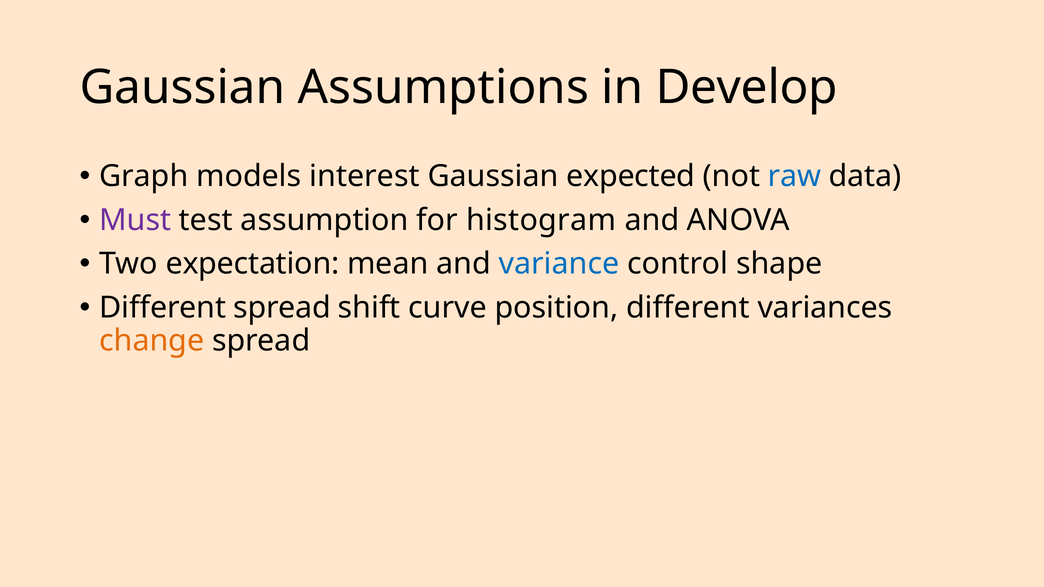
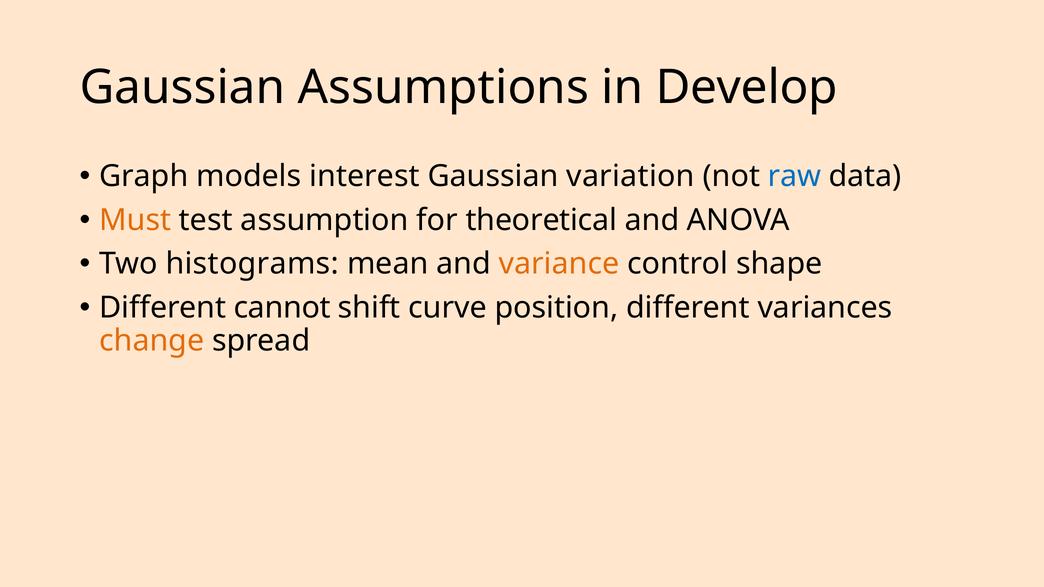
expected: expected -> variation
Must colour: purple -> orange
histogram: histogram -> theoretical
expectation: expectation -> histograms
variance colour: blue -> orange
Different spread: spread -> cannot
